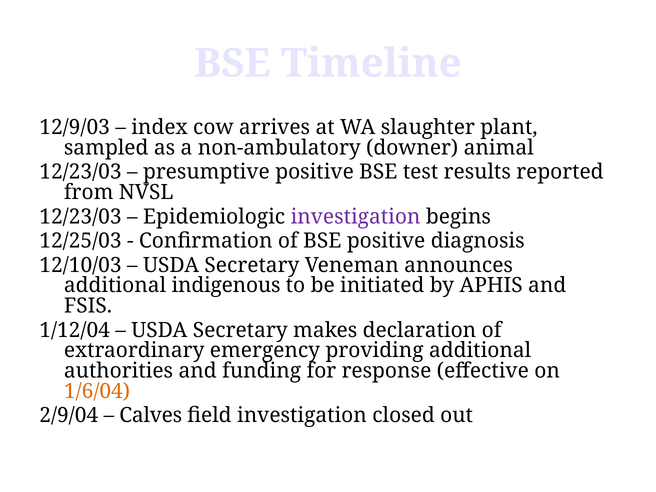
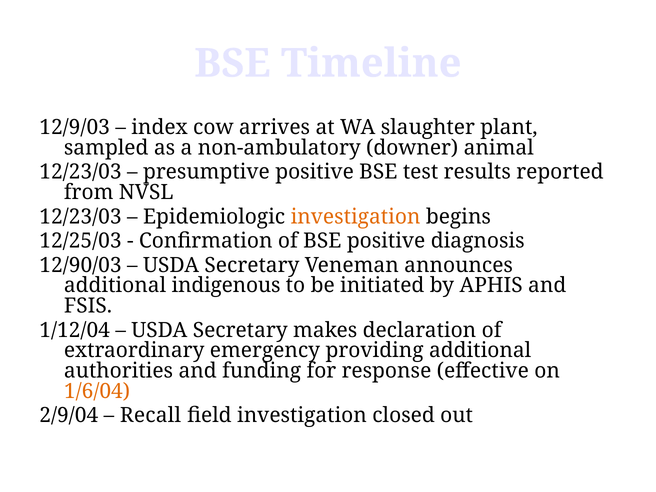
investigation at (356, 217) colour: purple -> orange
12/10/03: 12/10/03 -> 12/90/03
Calves: Calves -> Recall
